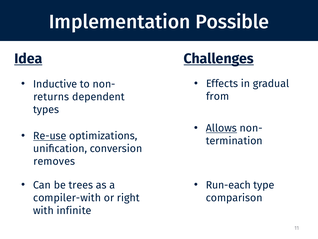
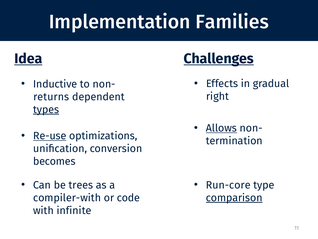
Possible: Possible -> Families
from: from -> right
types underline: none -> present
removes: removes -> becomes
Run-each: Run-each -> Run-core
right: right -> code
comparison underline: none -> present
